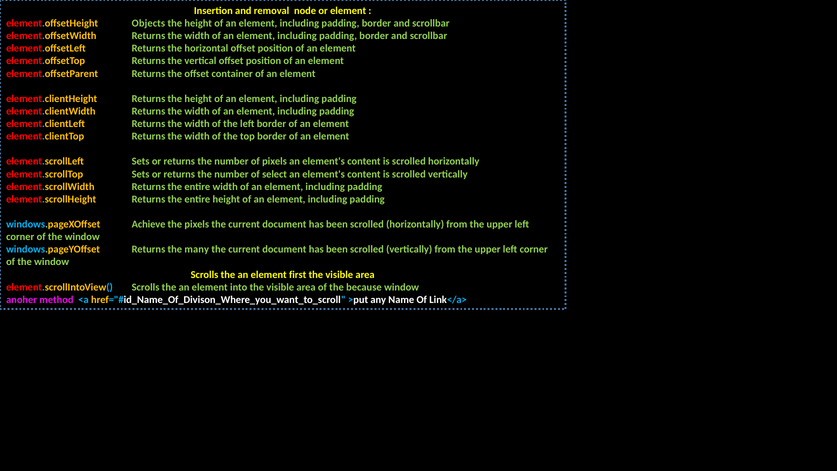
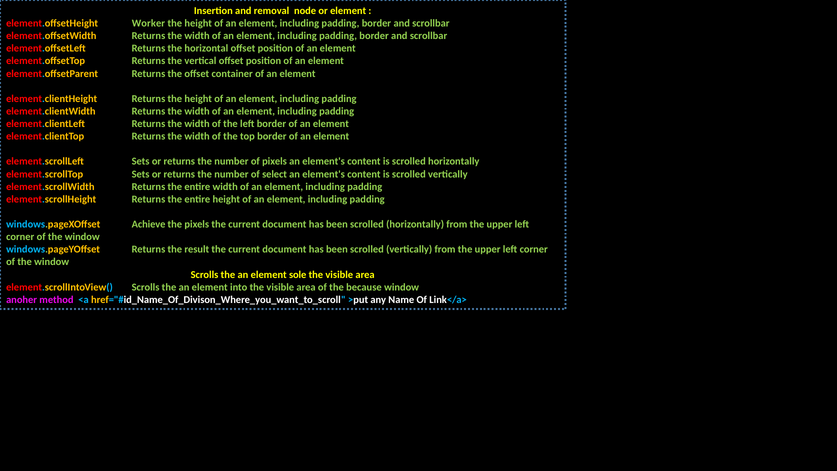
Objects: Objects -> Worker
many: many -> result
first: first -> sole
